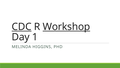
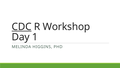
Workshop underline: present -> none
